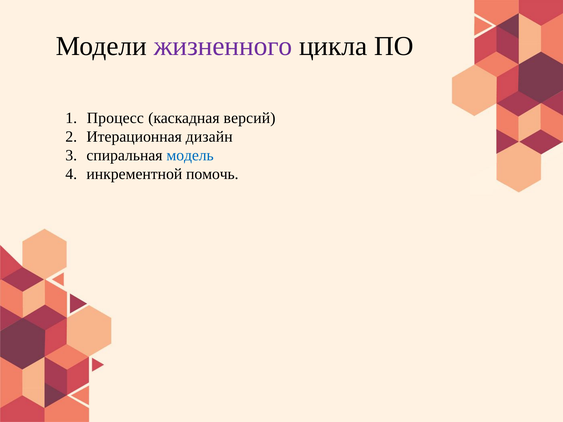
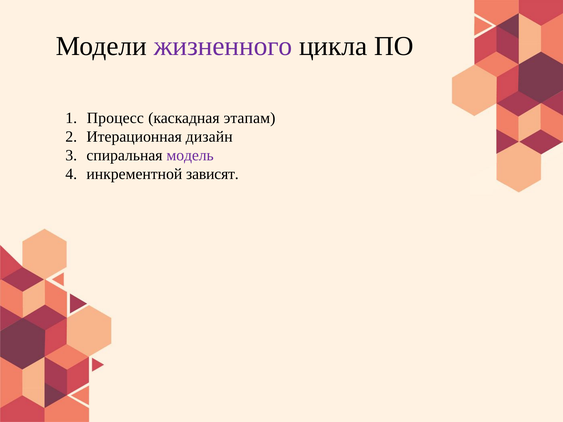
версий: версий -> этапам
модель colour: blue -> purple
помочь: помочь -> зависят
